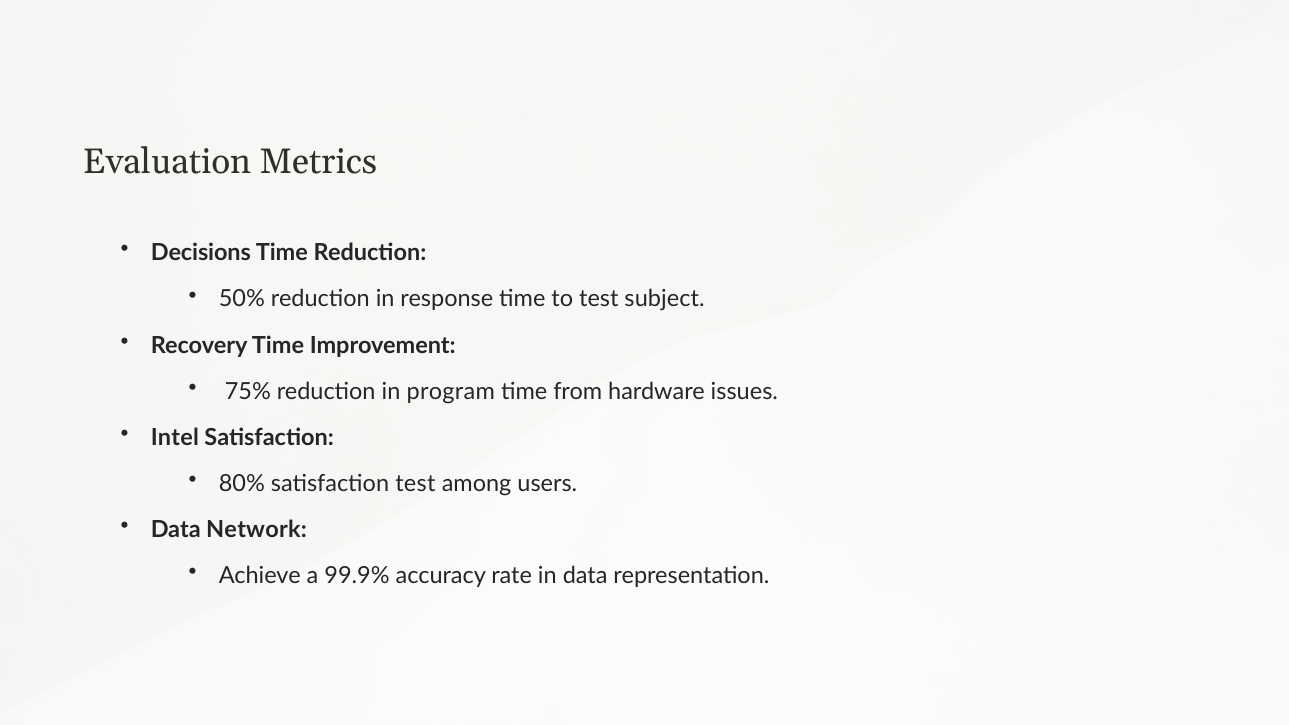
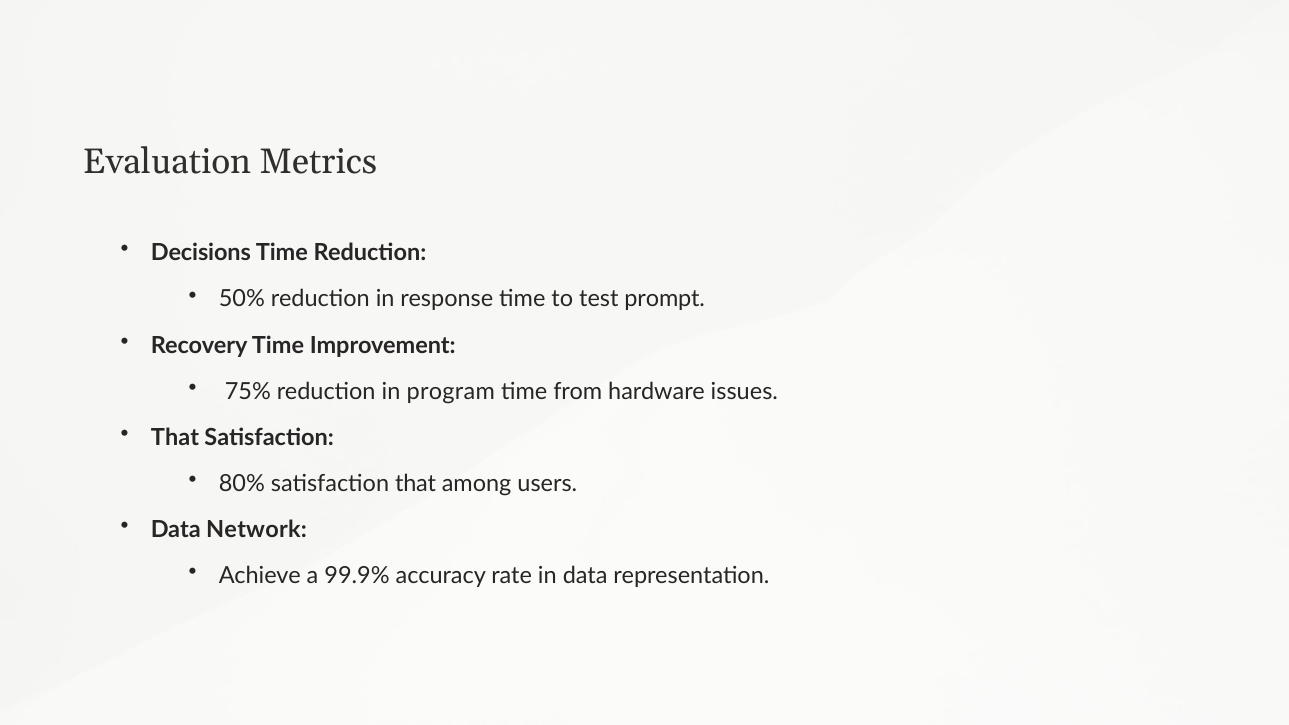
subject: subject -> prompt
Intel at (175, 438): Intel -> That
satisfaction test: test -> that
